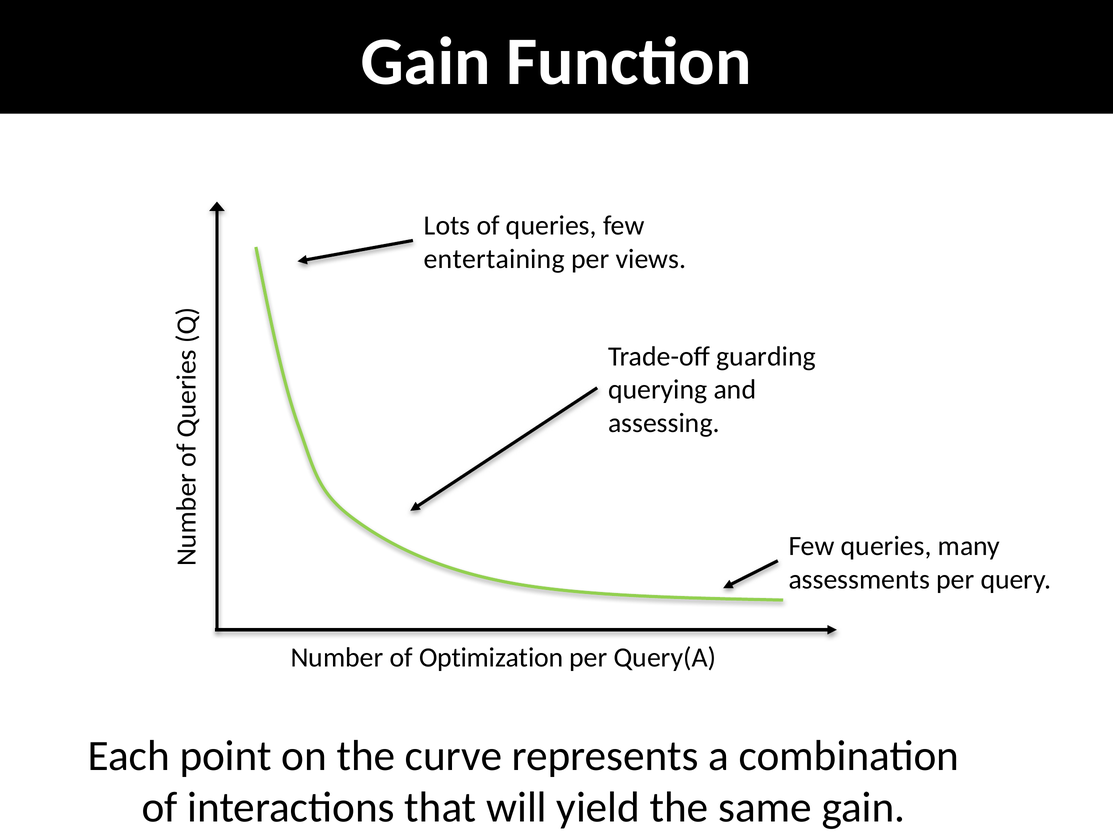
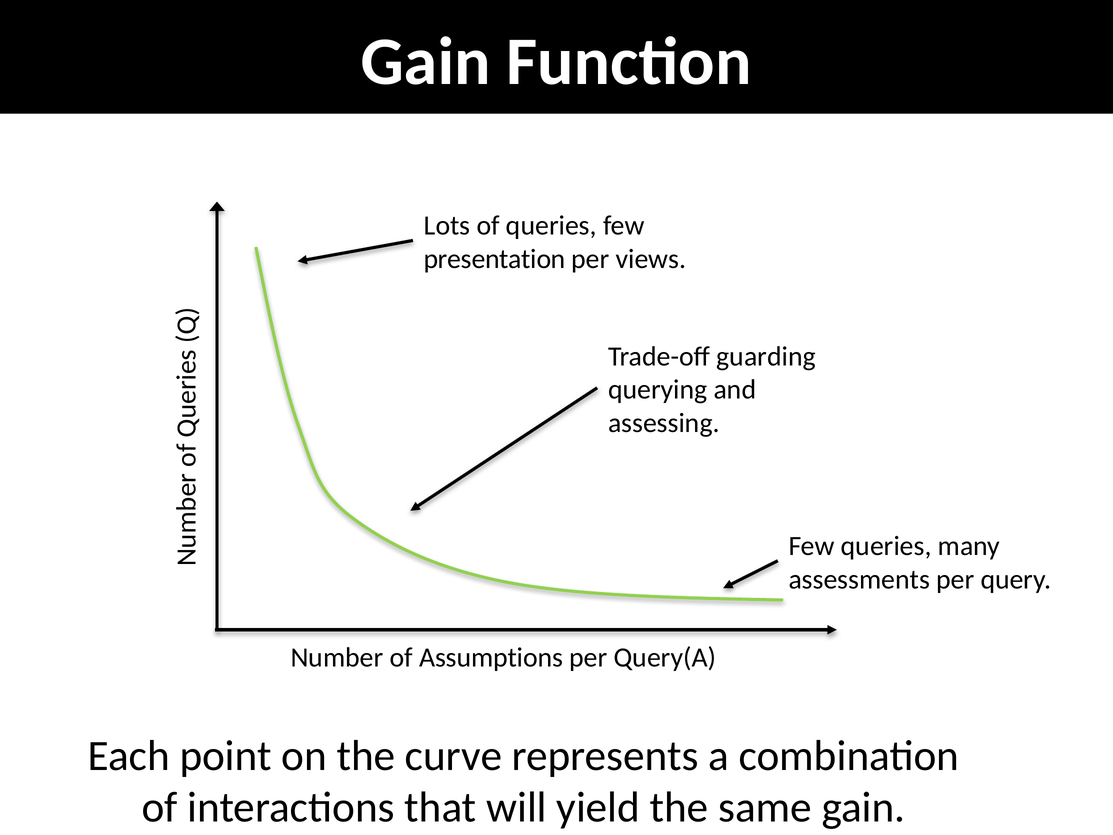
entertaining: entertaining -> presentation
Optimization: Optimization -> Assumptions
